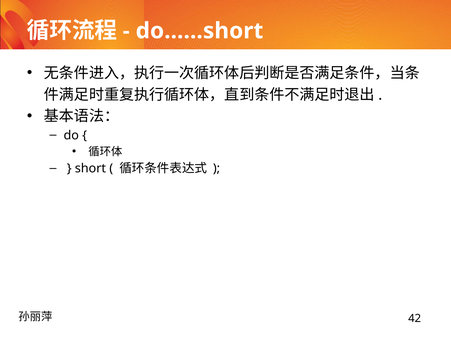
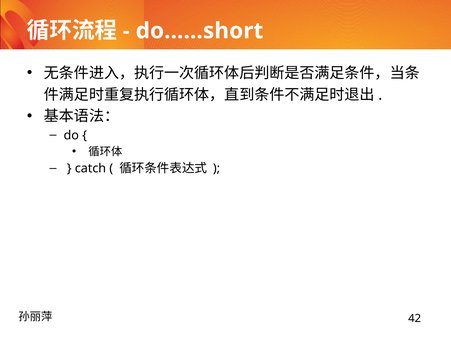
short: short -> catch
